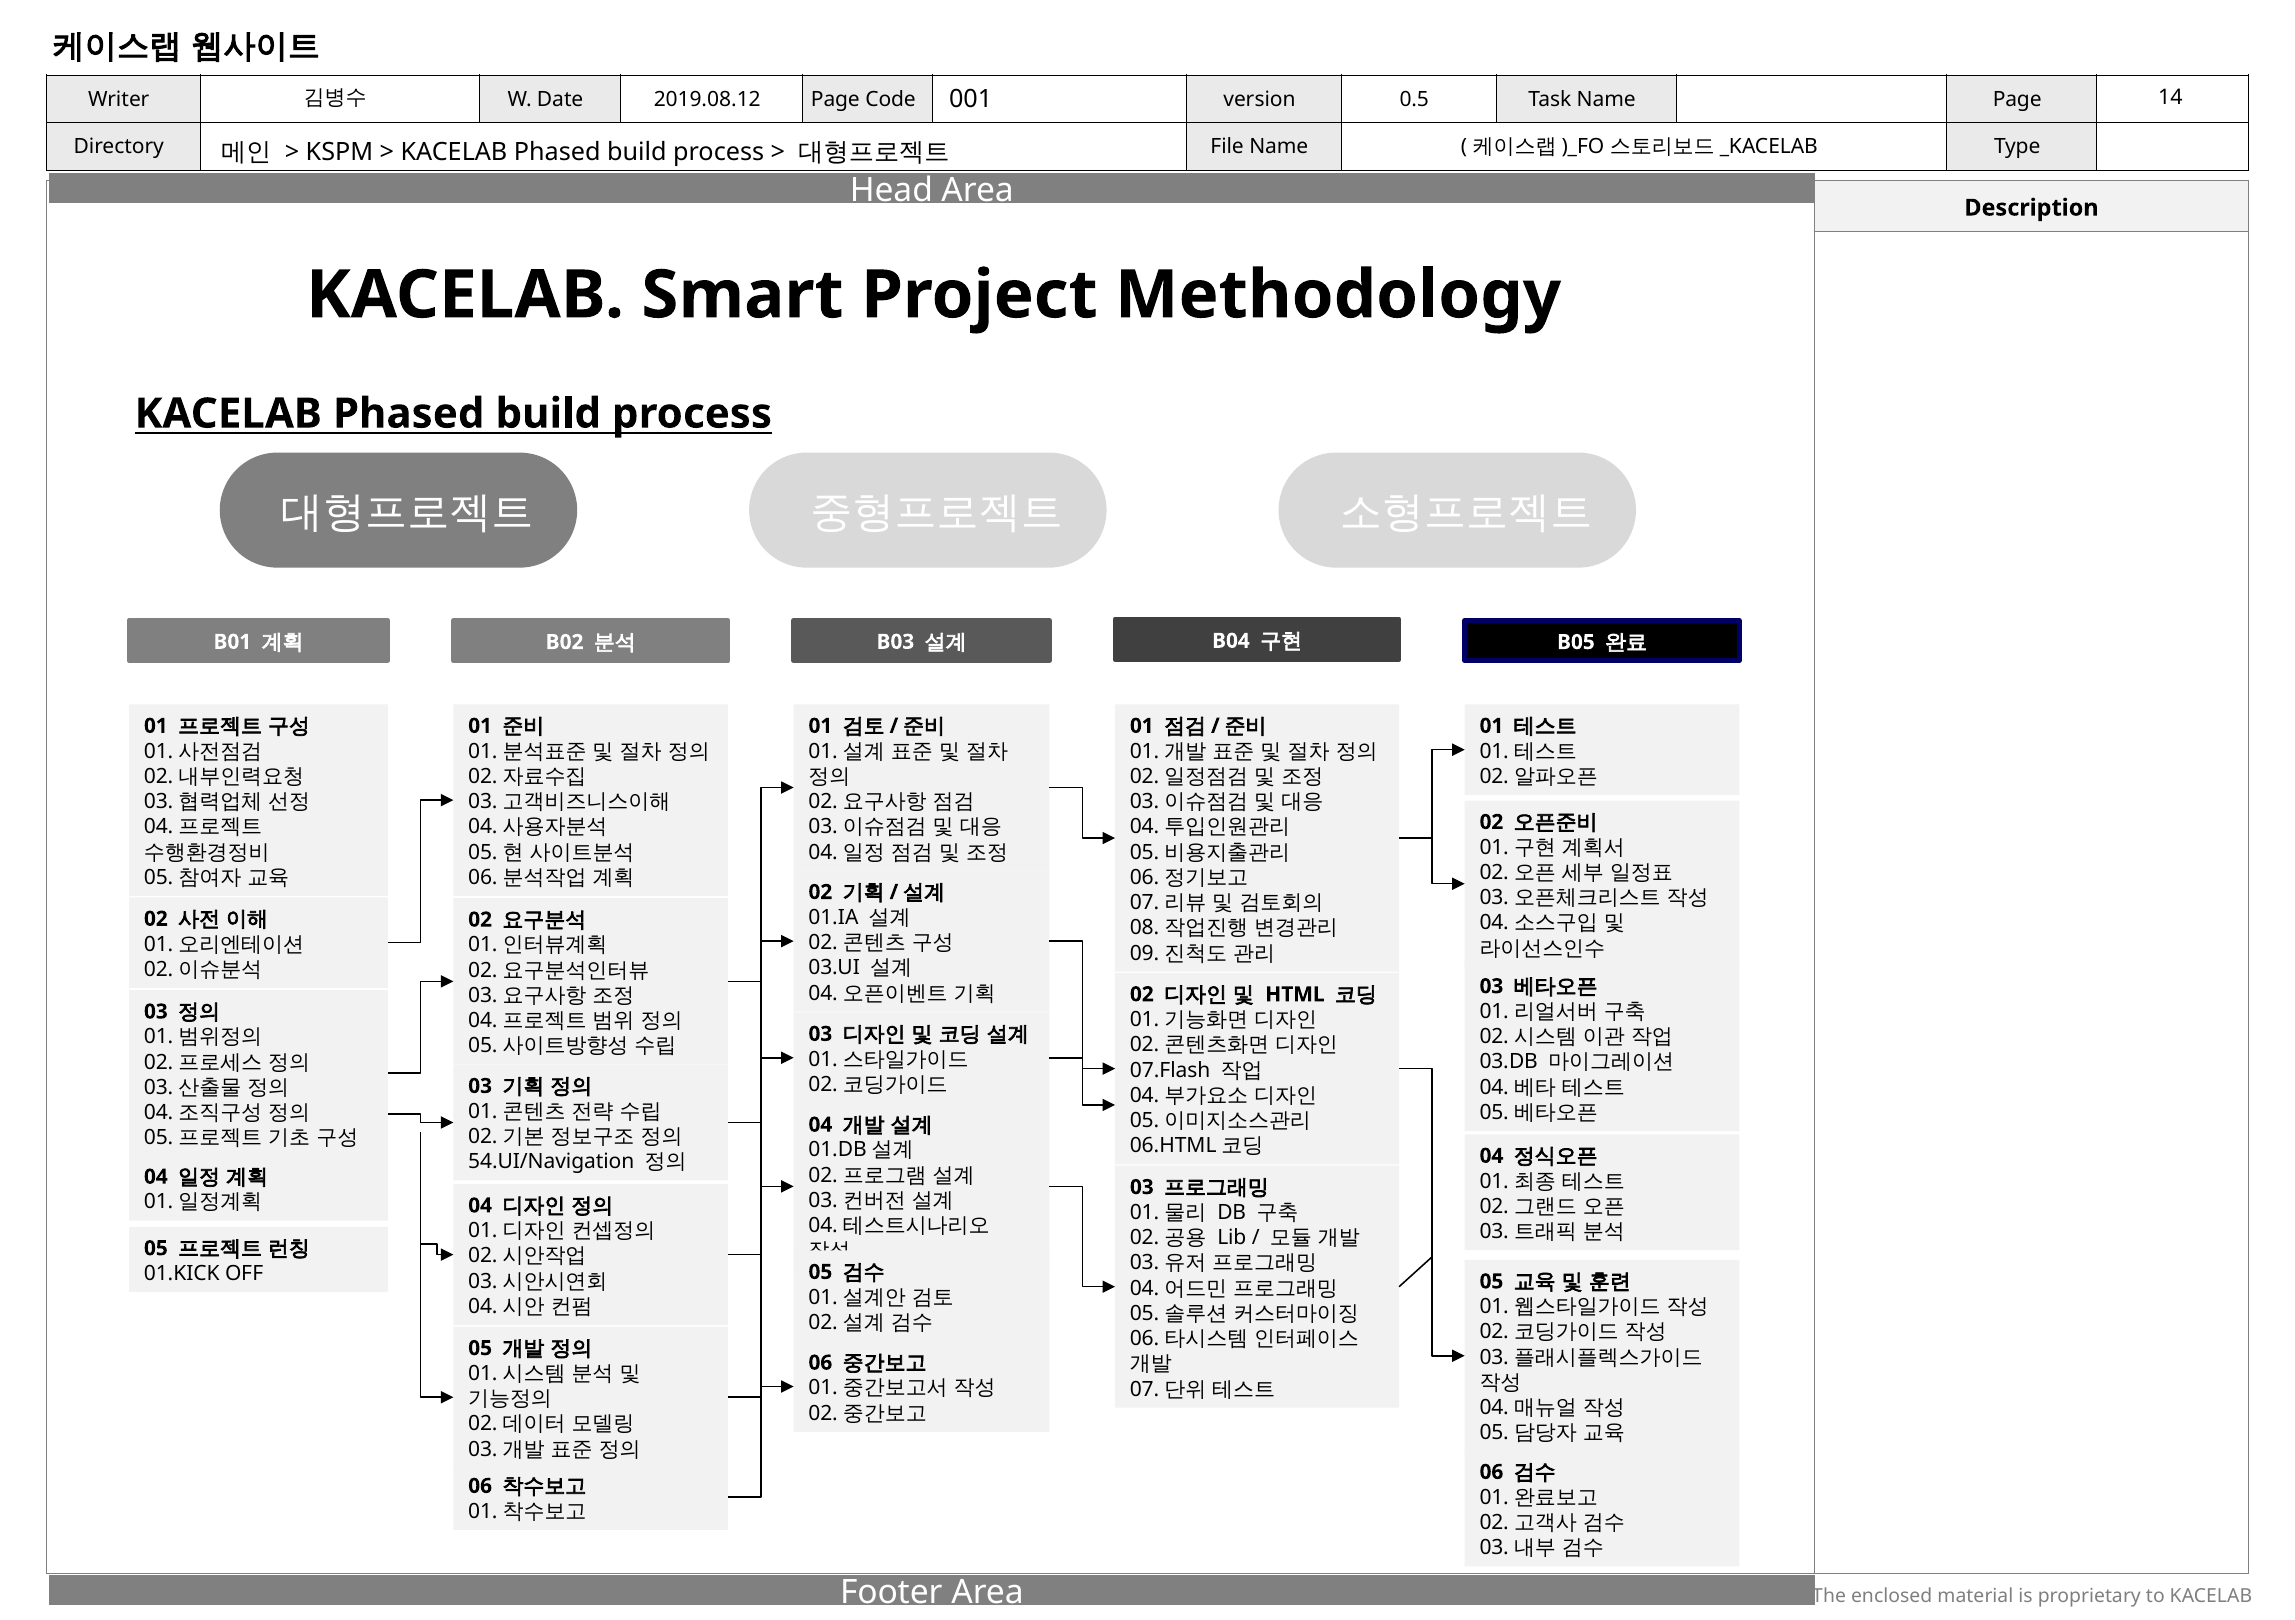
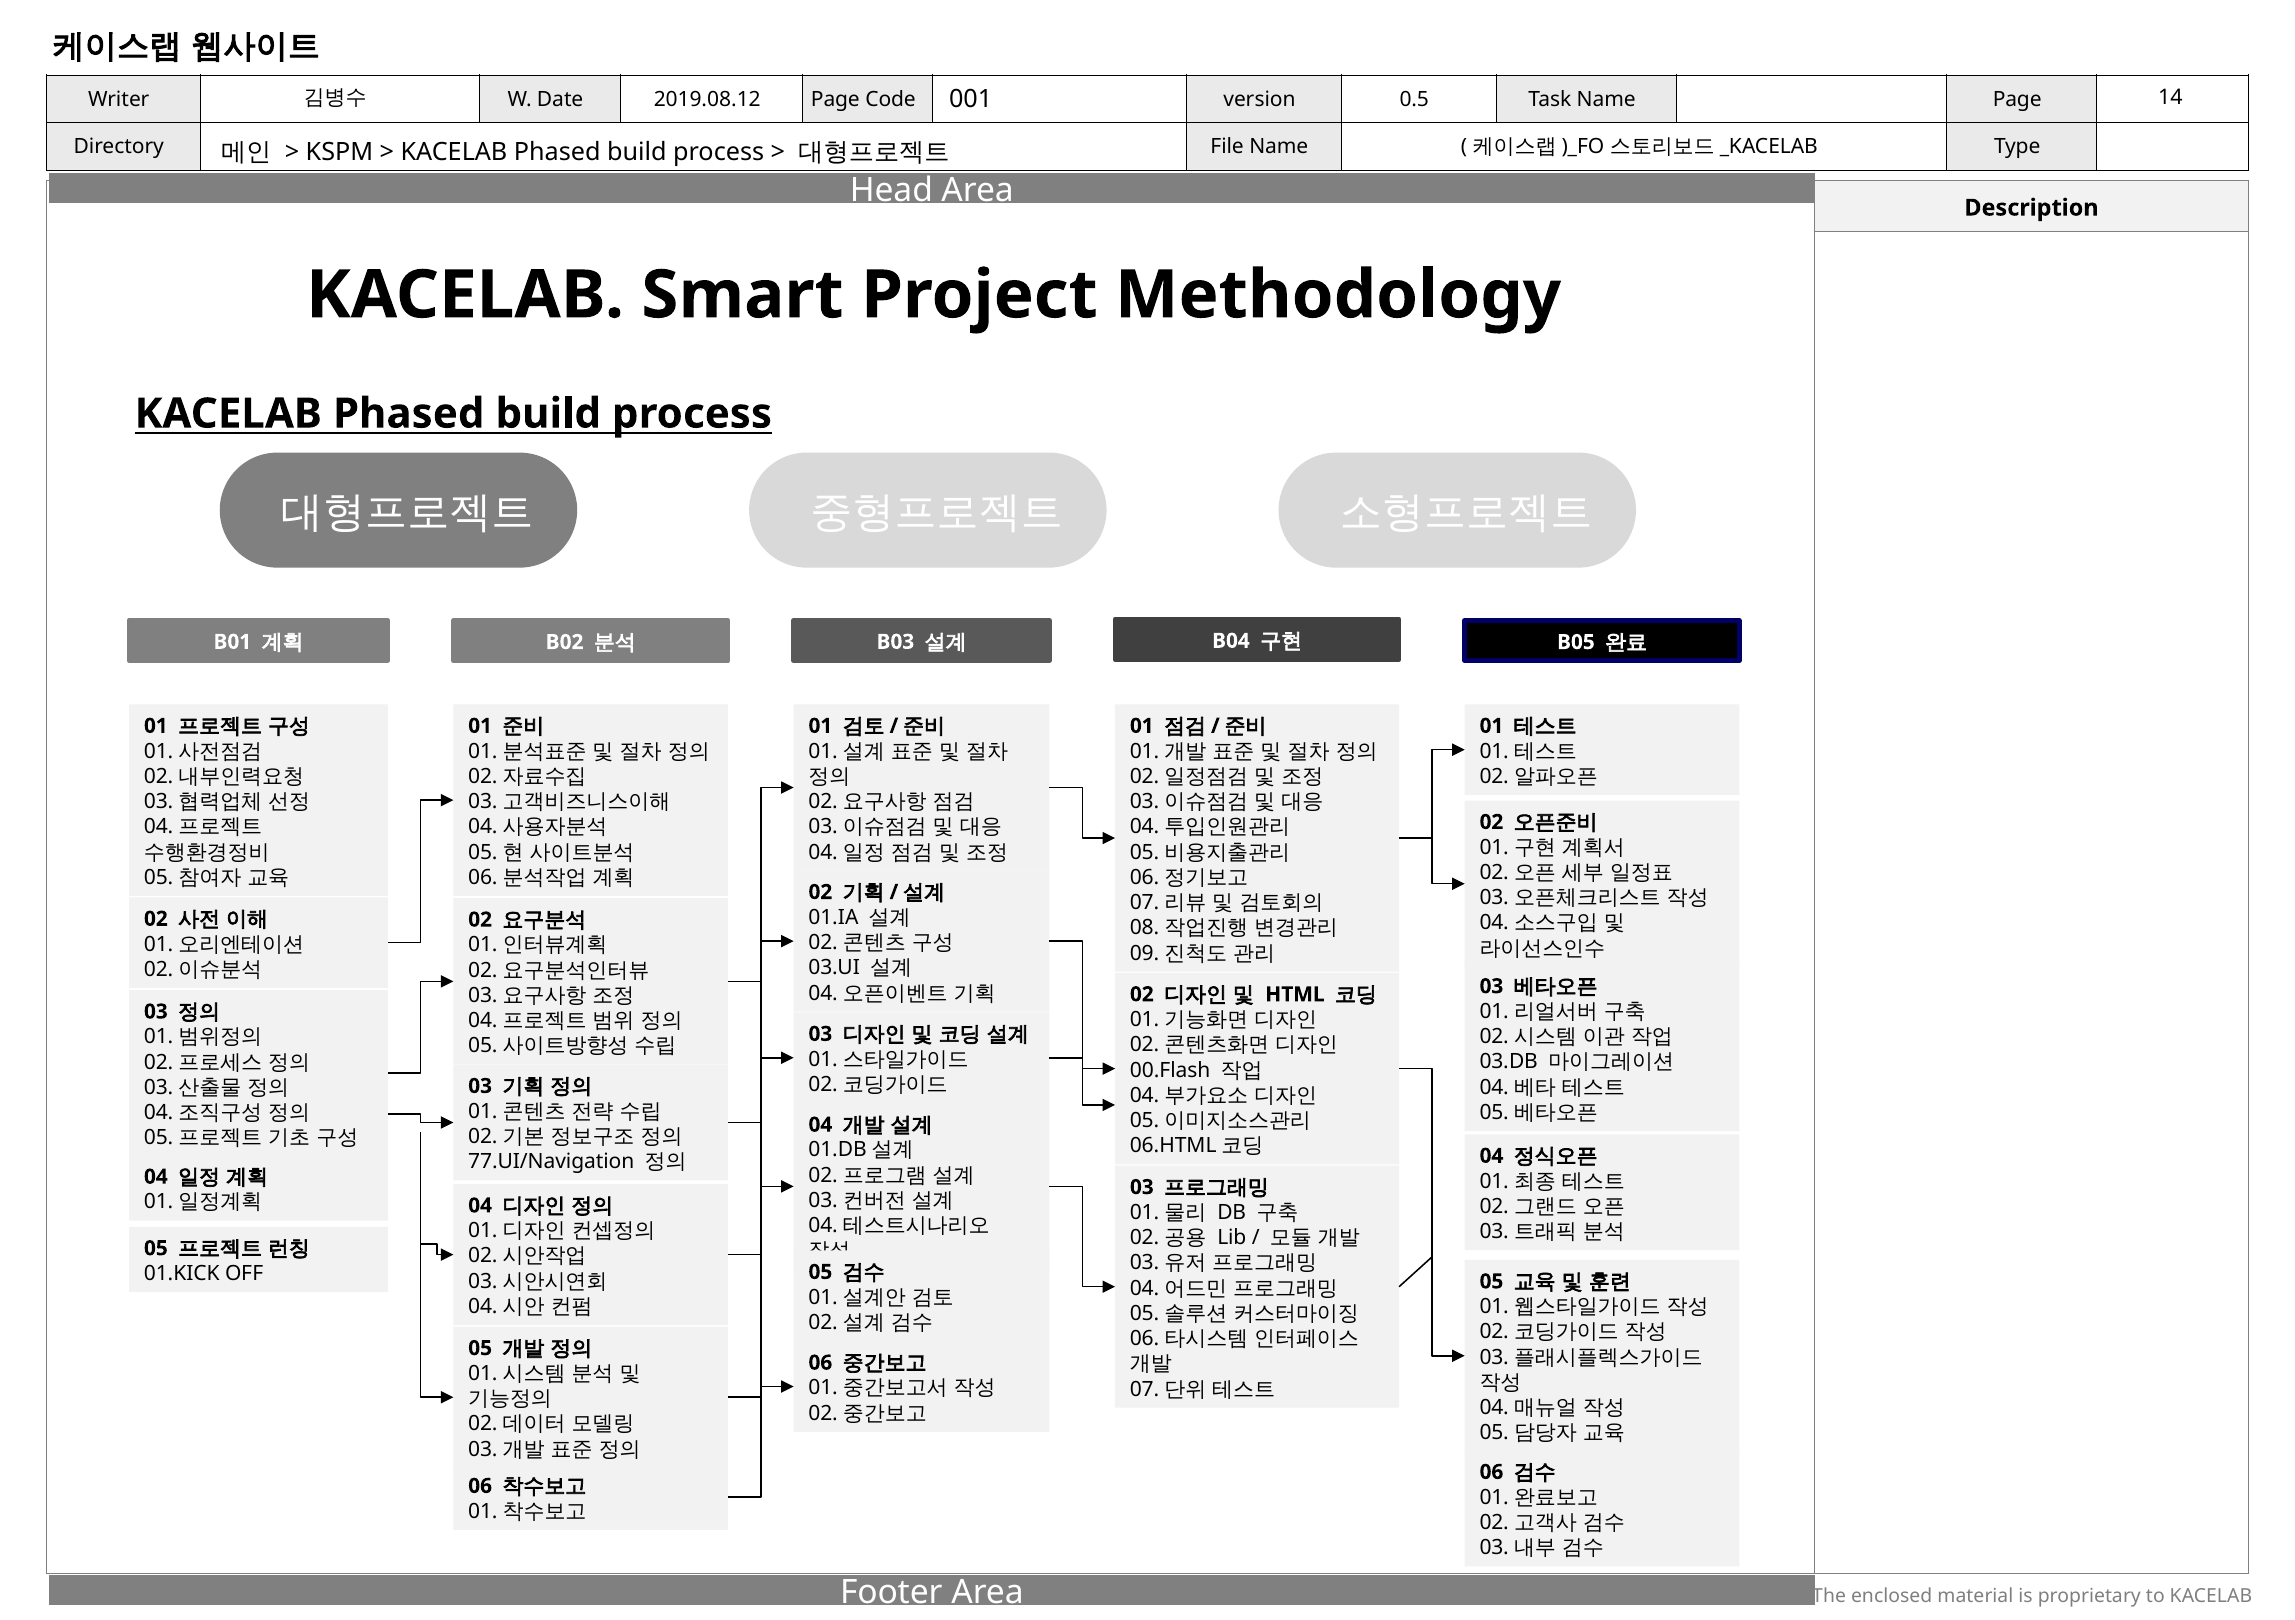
07.Flash: 07.Flash -> 00.Flash
54.UI/Navigation: 54.UI/Navigation -> 77.UI/Navigation
